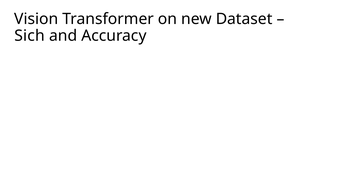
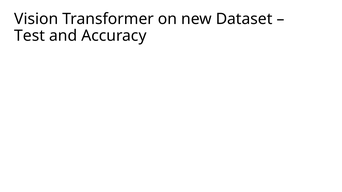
Sich: Sich -> Test
